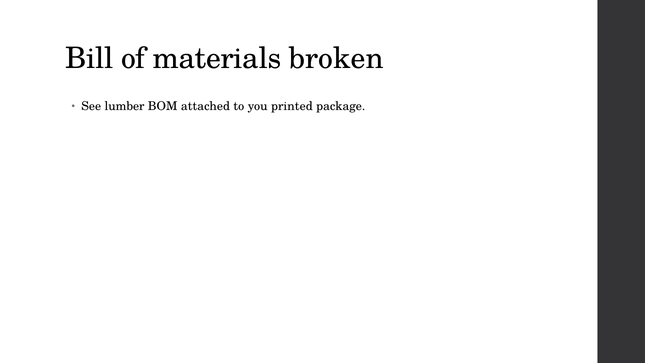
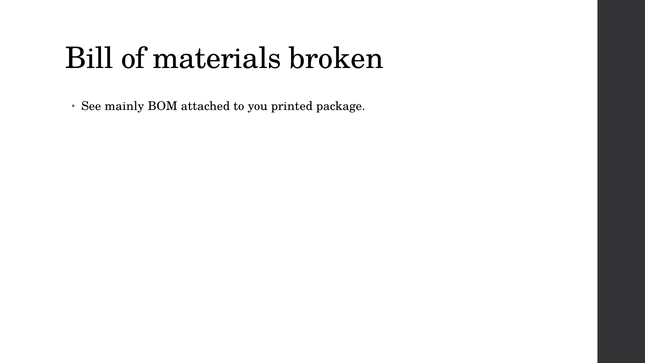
lumber: lumber -> mainly
